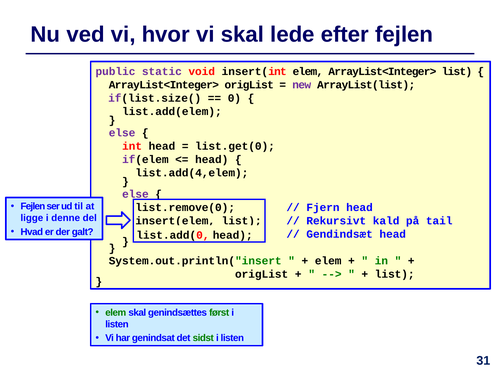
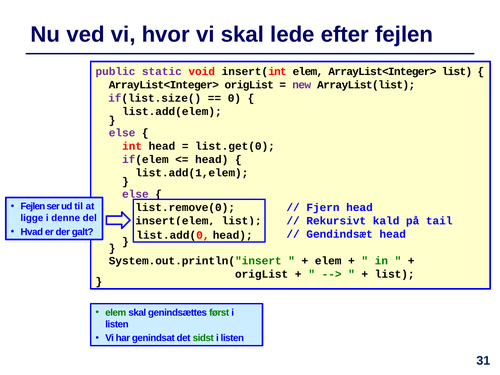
list.add(4,elem: list.add(4,elem -> list.add(1,elem
